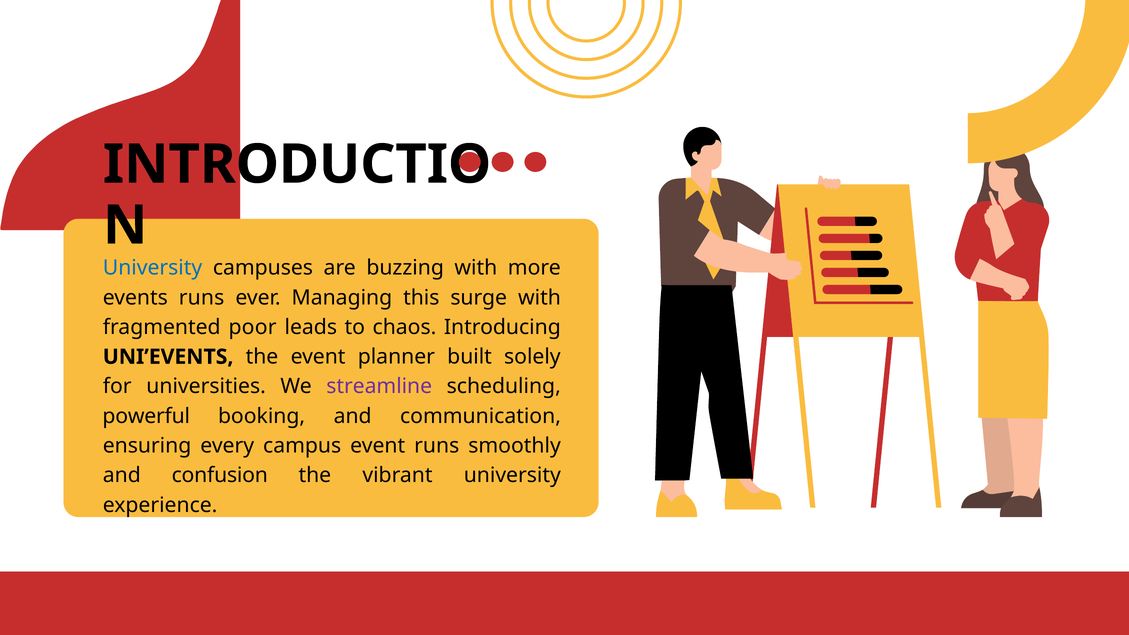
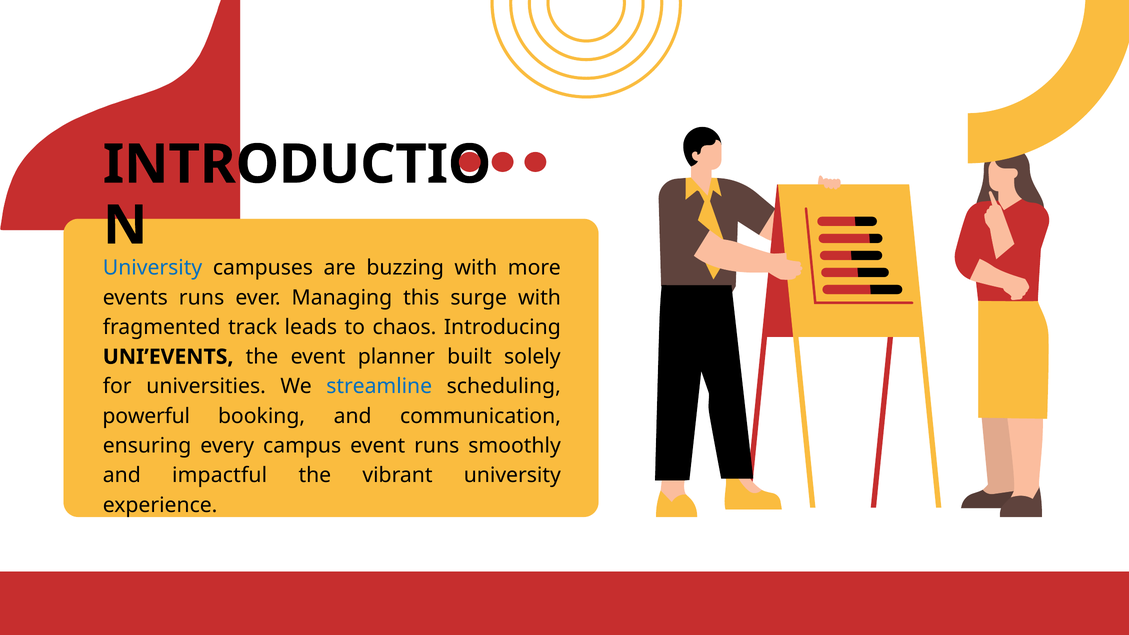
poor: poor -> track
streamline colour: purple -> blue
confusion: confusion -> impactful
